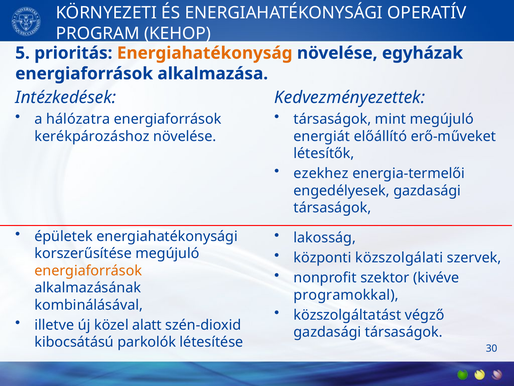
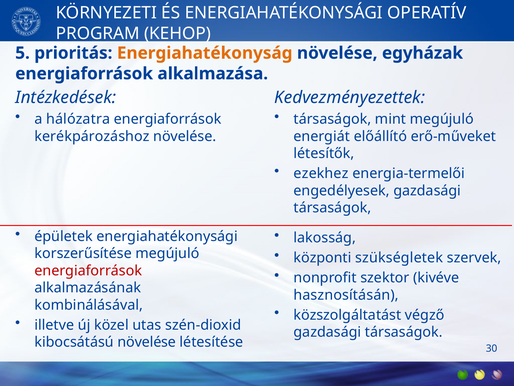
közszolgálati: közszolgálati -> szükségletek
energiaforrások at (88, 270) colour: orange -> red
programokkal: programokkal -> hasznosításán
alatt: alatt -> utas
kibocsátású parkolók: parkolók -> növelése
